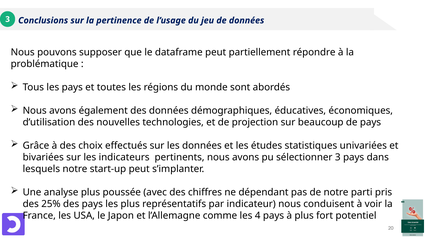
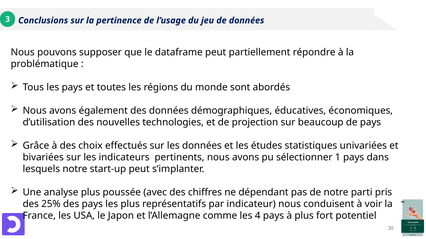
sélectionner 3: 3 -> 1
